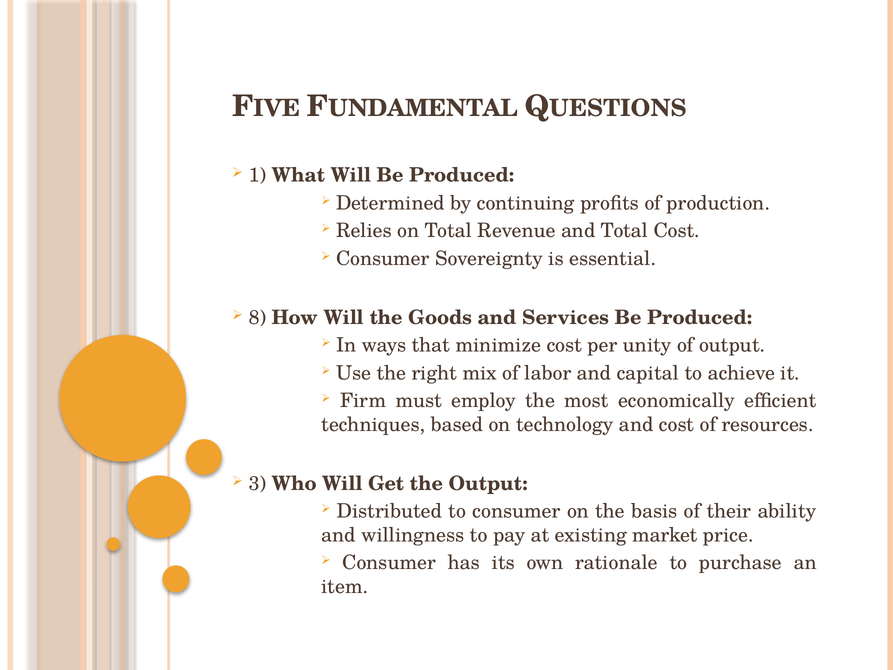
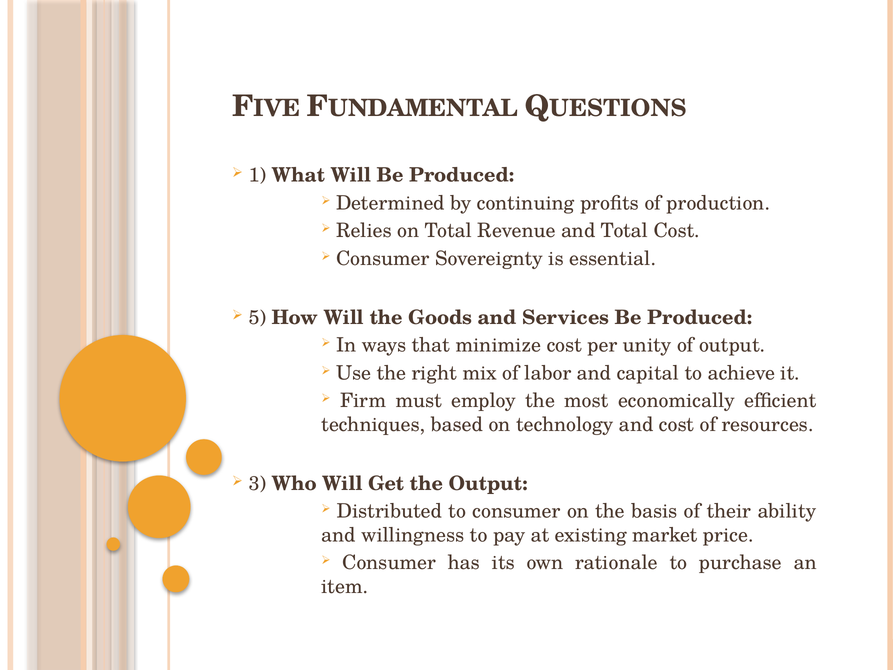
8: 8 -> 5
